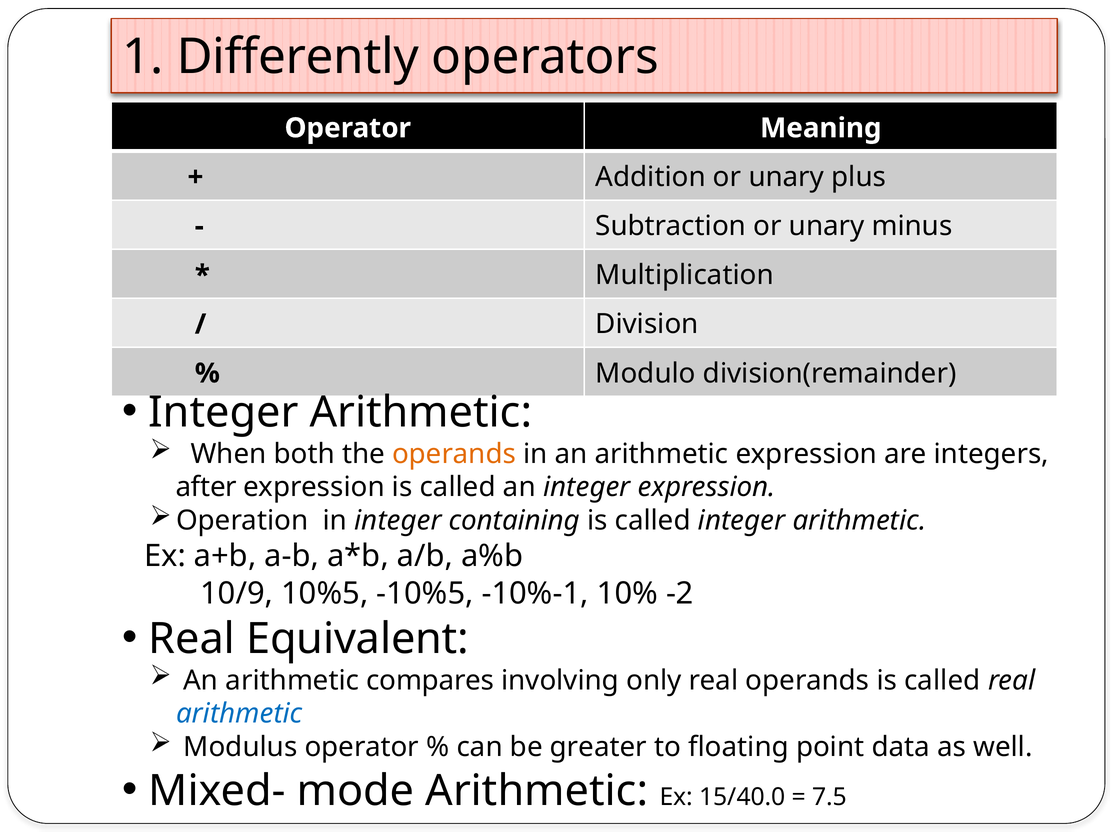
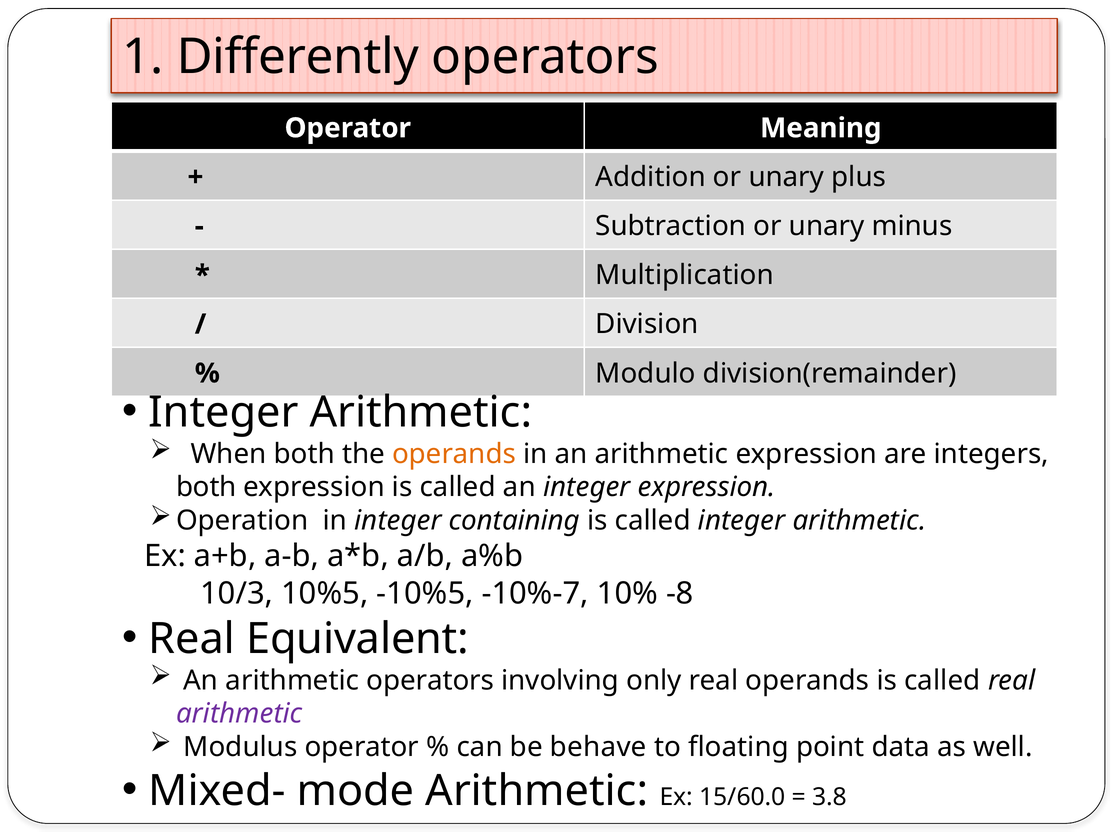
after at (206, 487): after -> both
10/9: 10/9 -> 10/3
-10%-1: -10%-1 -> -10%-7
-2: -2 -> -8
arithmetic compares: compares -> operators
arithmetic at (239, 714) colour: blue -> purple
greater: greater -> behave
15/40.0: 15/40.0 -> 15/60.0
7.5: 7.5 -> 3.8
